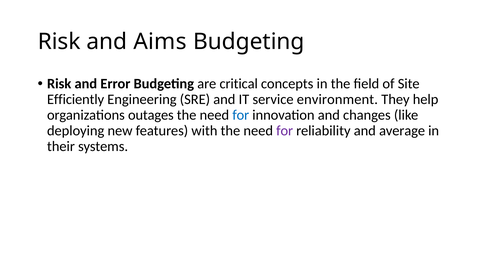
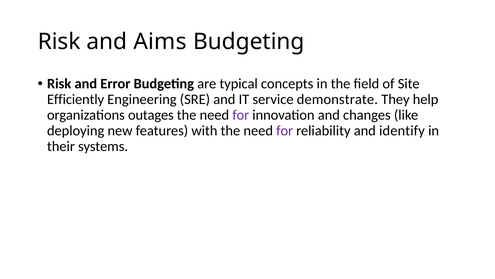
critical: critical -> typical
environment: environment -> demonstrate
for at (241, 115) colour: blue -> purple
average: average -> identify
